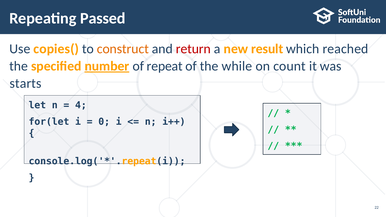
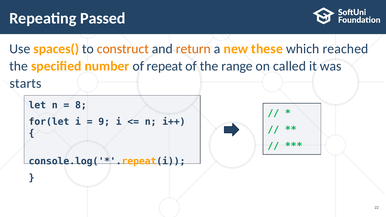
copies(: copies( -> spaces(
return colour: red -> orange
result: result -> these
number underline: present -> none
while: while -> range
count: count -> called
4: 4 -> 8
0: 0 -> 9
